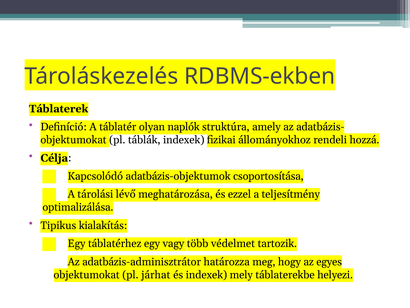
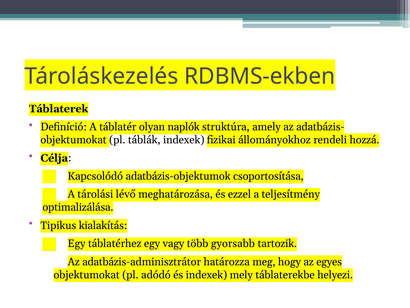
védelmet: védelmet -> gyorsabb
járhat: járhat -> adódó
